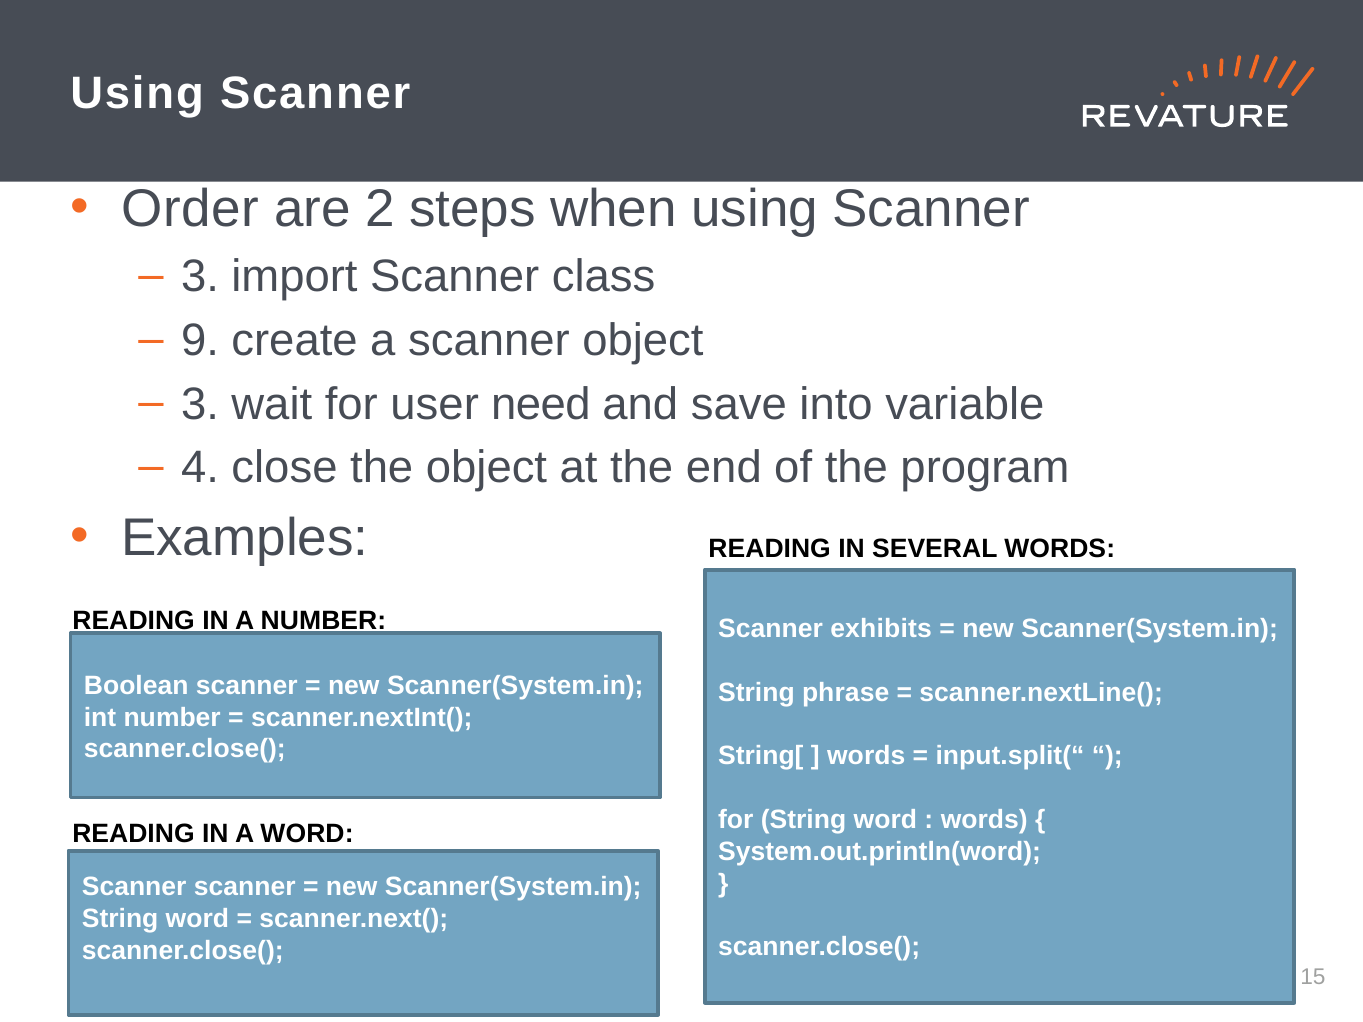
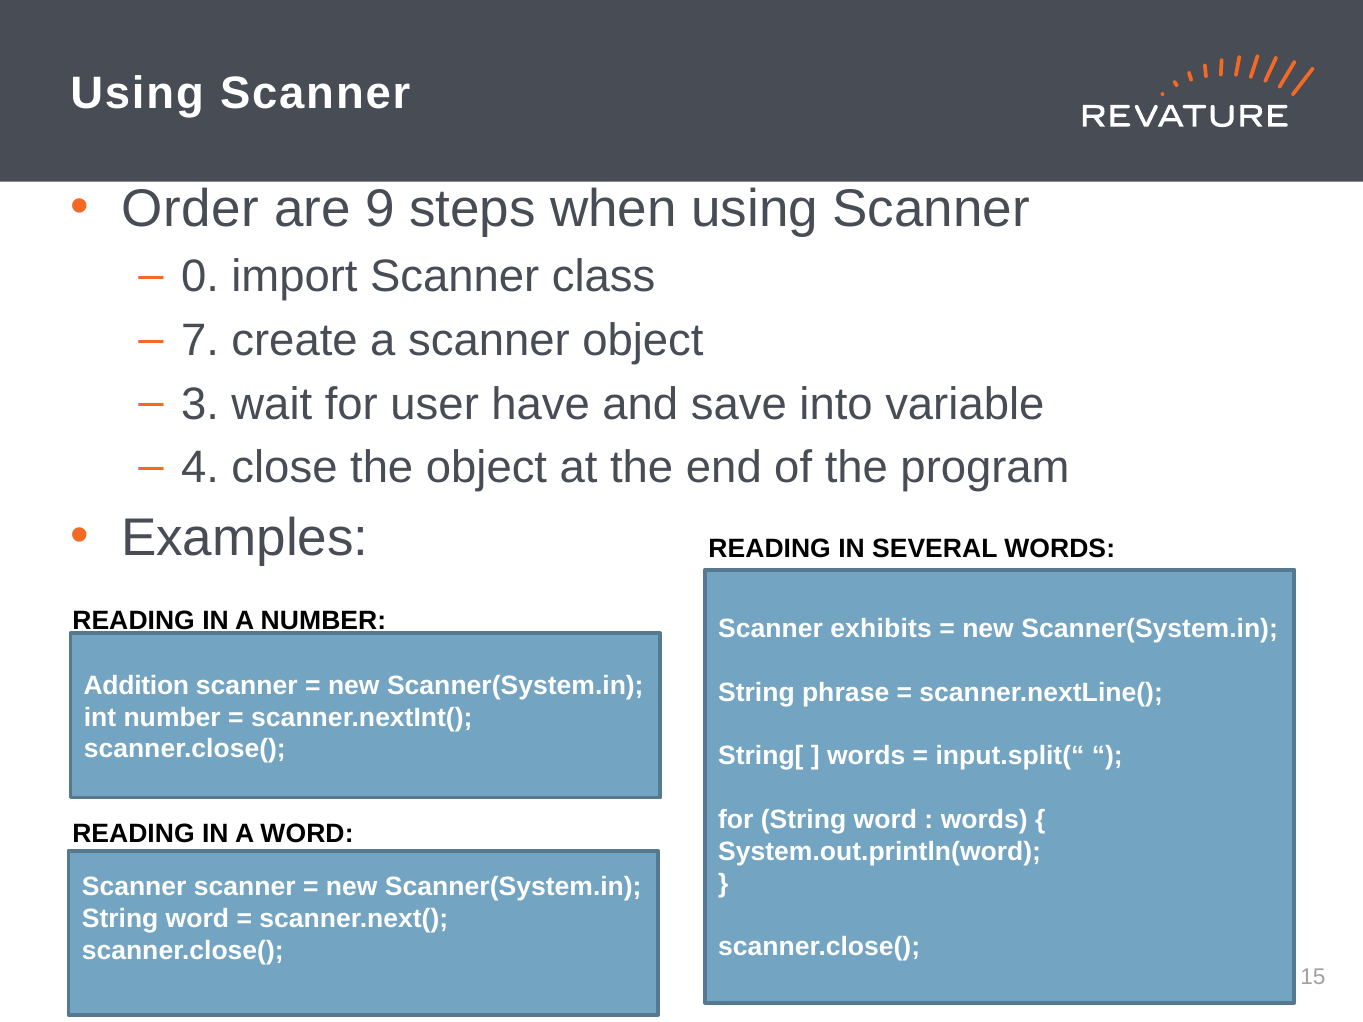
2: 2 -> 9
3 at (200, 277): 3 -> 0
9: 9 -> 7
need: need -> have
Boolean: Boolean -> Addition
